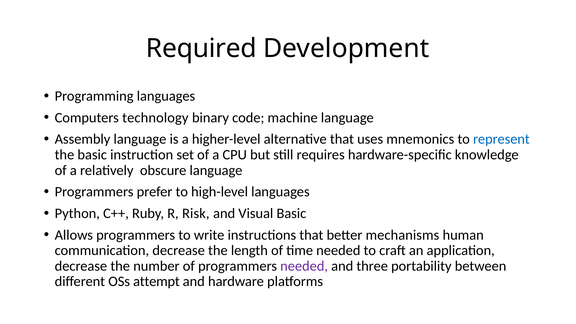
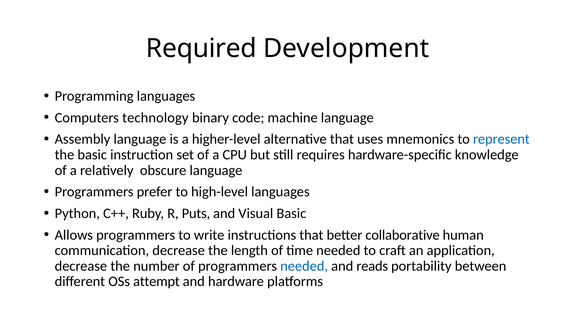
Risk: Risk -> Puts
mechanisms: mechanisms -> collaborative
needed at (304, 266) colour: purple -> blue
three: three -> reads
